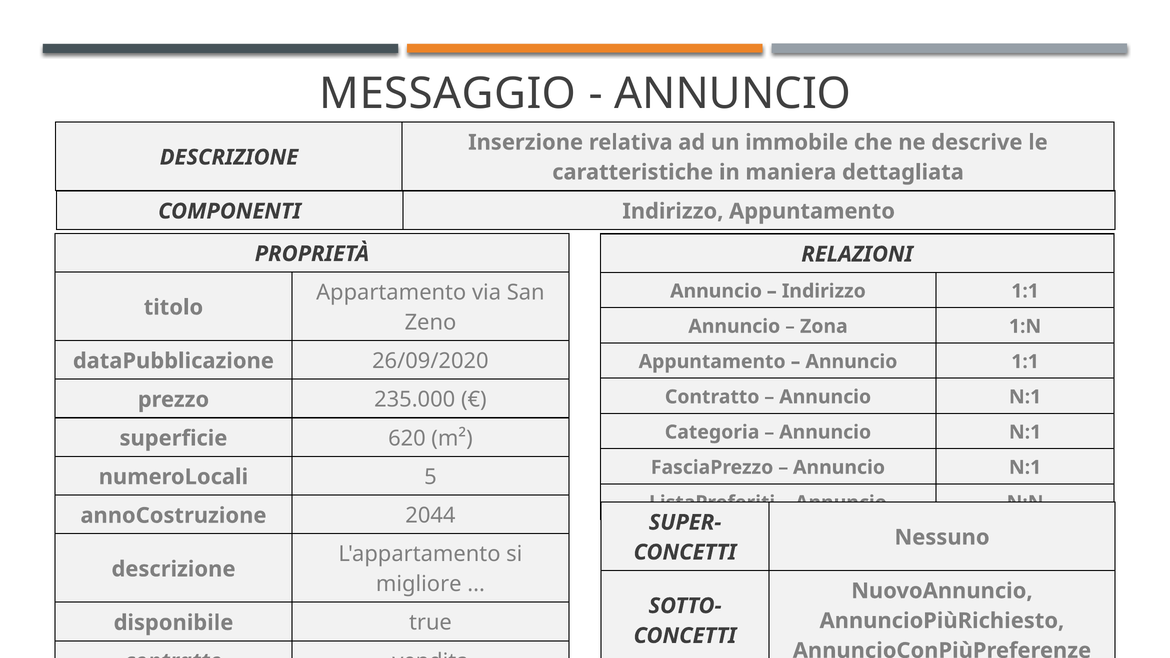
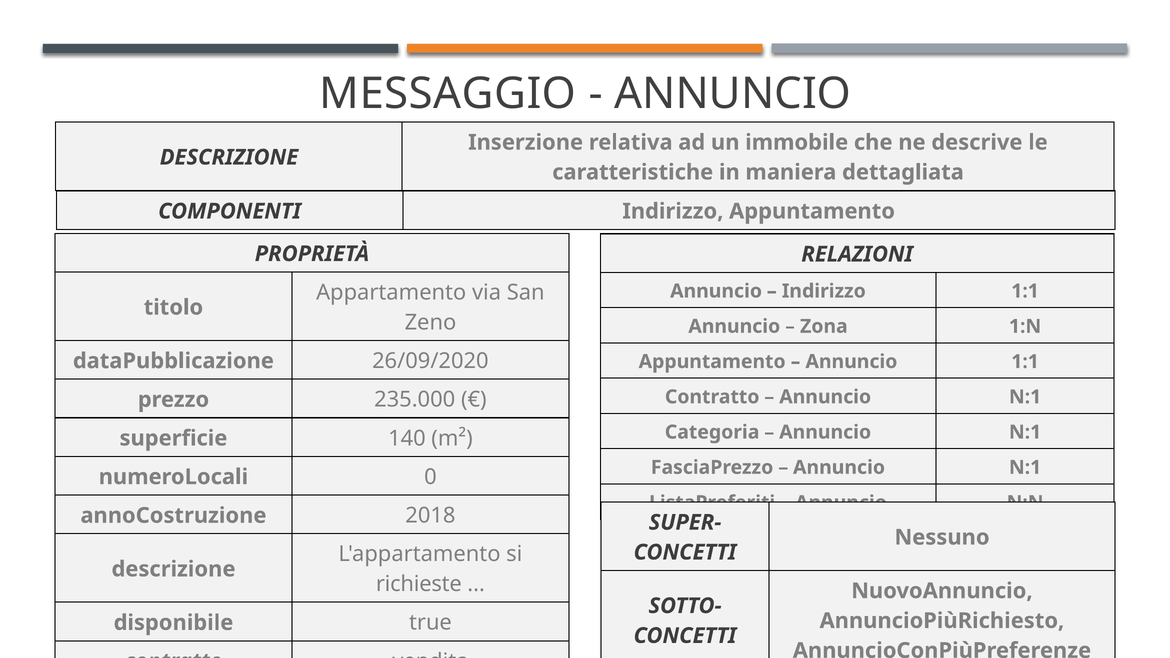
620: 620 -> 140
5: 5 -> 0
2044: 2044 -> 2018
migliore: migliore -> richieste
